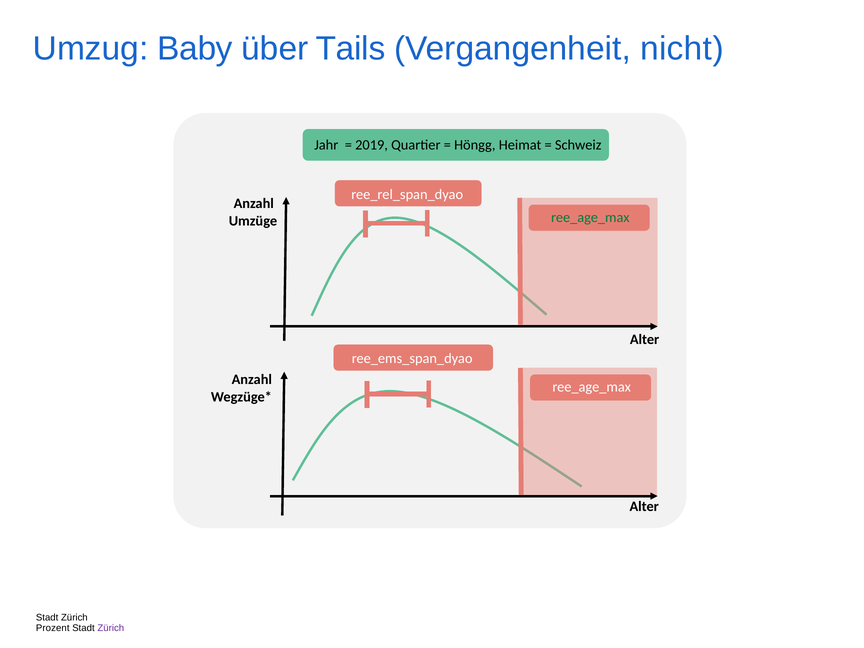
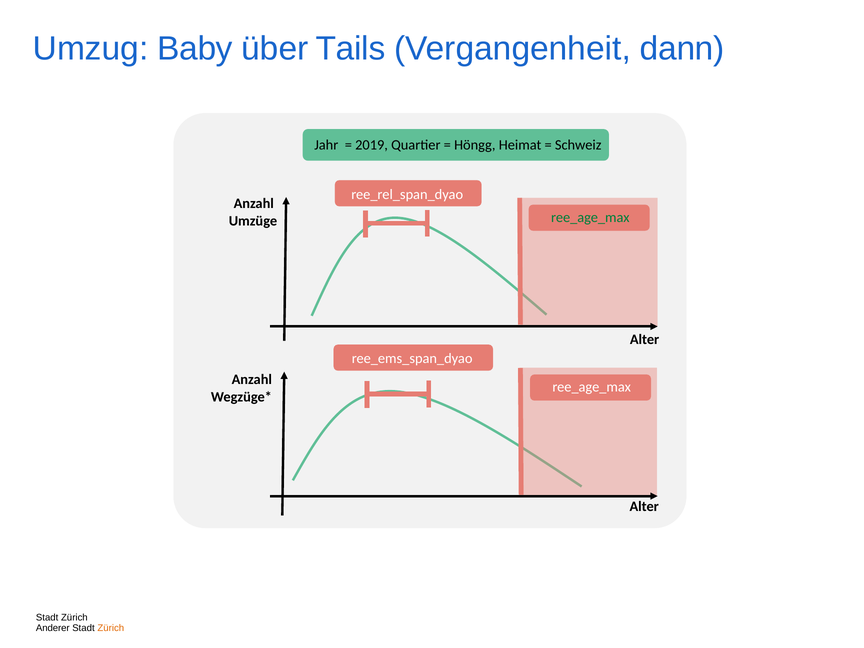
nicht: nicht -> dann
Prozent: Prozent -> Anderer
Zürich at (111, 628) colour: purple -> orange
